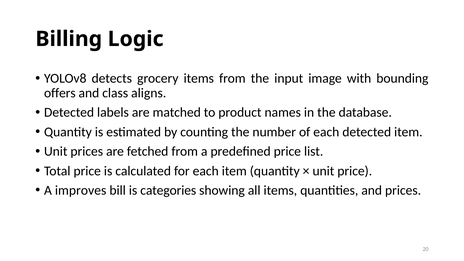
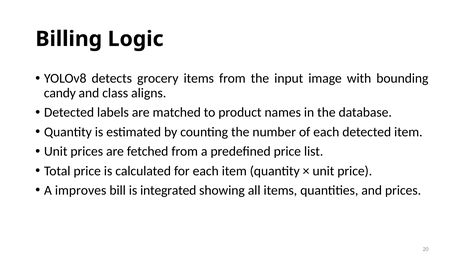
offers: offers -> candy
categories: categories -> integrated
